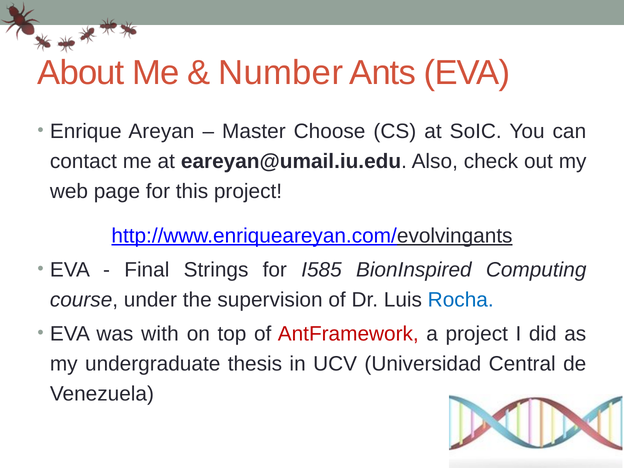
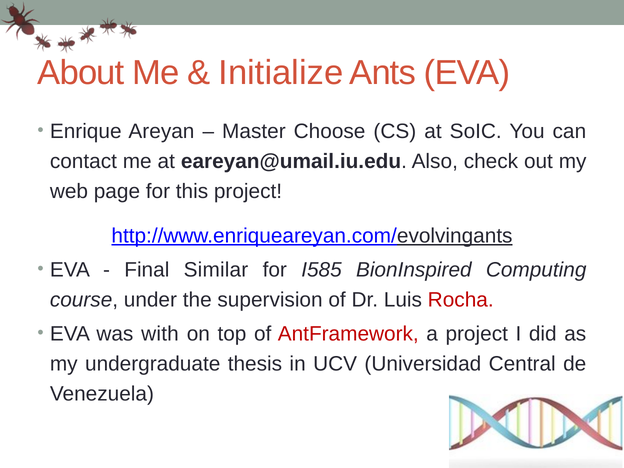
Number: Number -> Initialize
Strings: Strings -> Similar
Rocha colour: blue -> red
